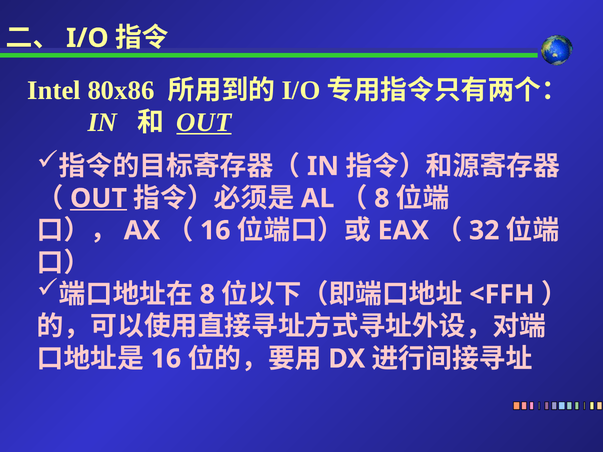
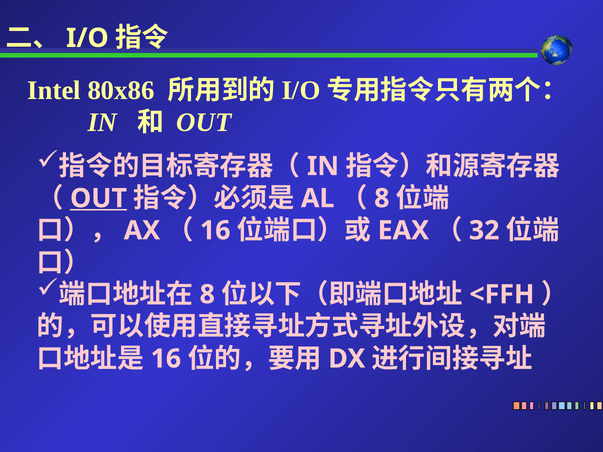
OUT at (204, 122) underline: present -> none
